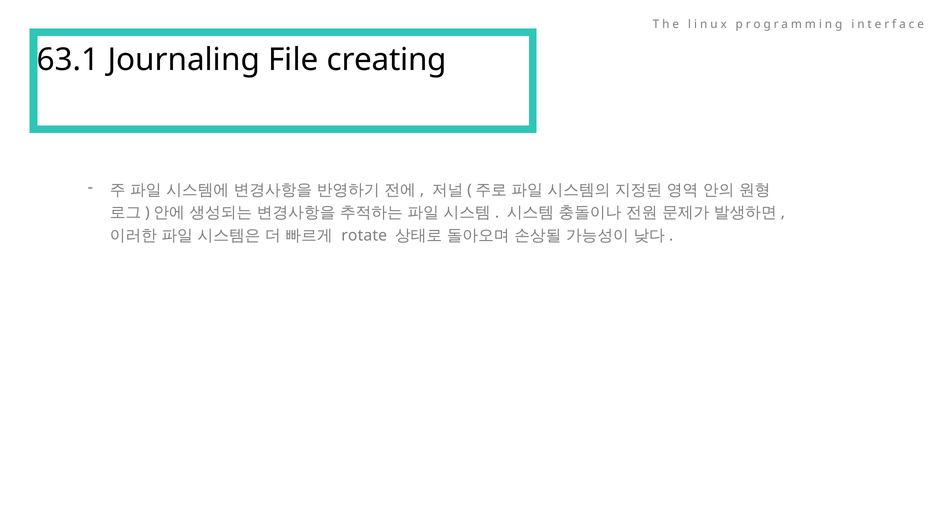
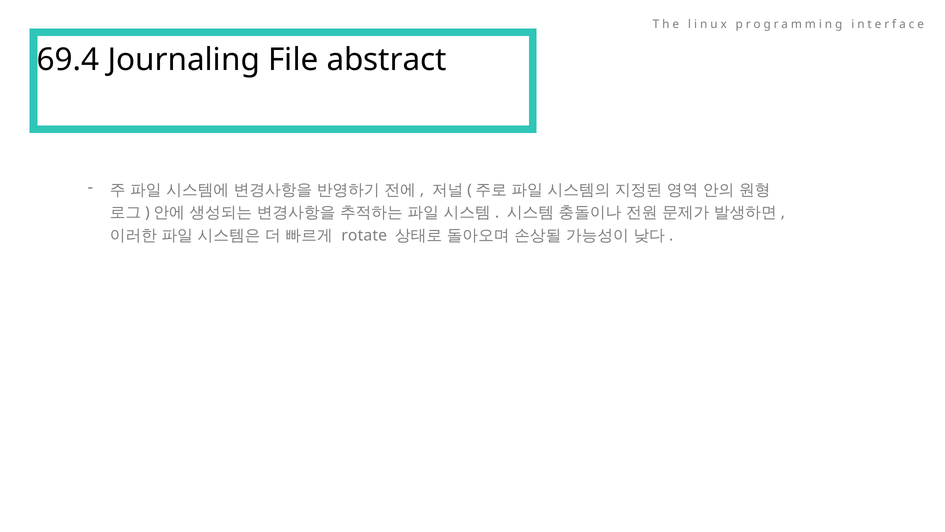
63.1: 63.1 -> 69.4
creating: creating -> abstract
